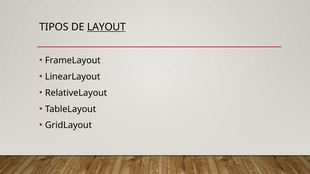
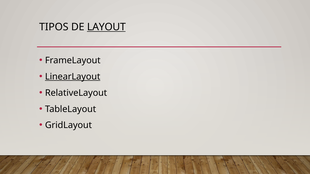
LinearLayout underline: none -> present
